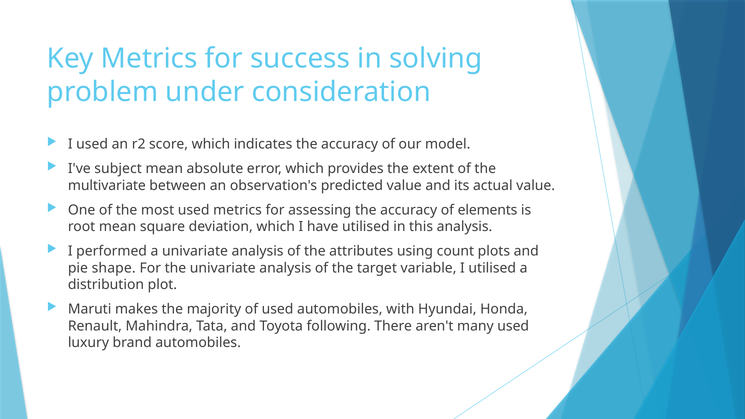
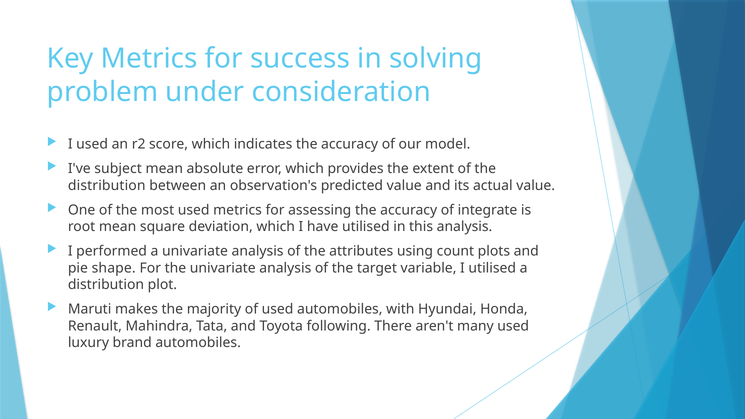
multivariate at (107, 185): multivariate -> distribution
elements: elements -> integrate
